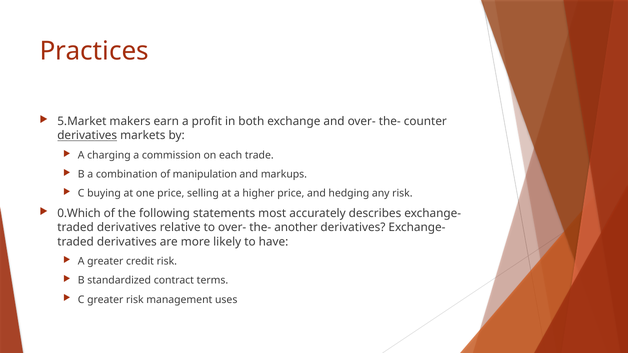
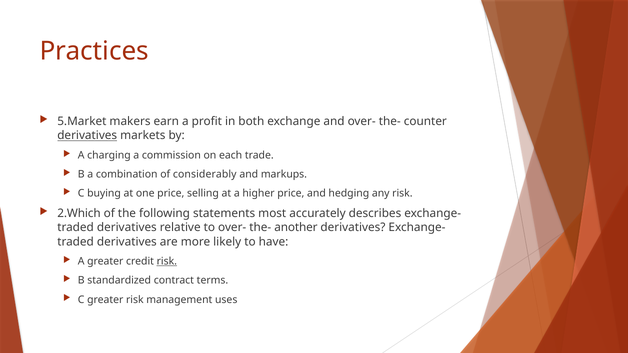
manipulation: manipulation -> considerably
0.Which: 0.Which -> 2.Which
risk at (167, 262) underline: none -> present
